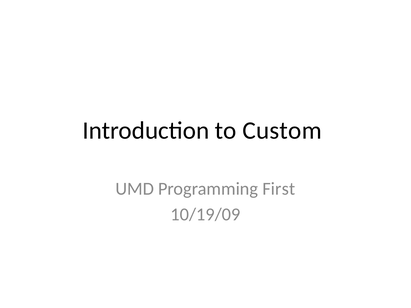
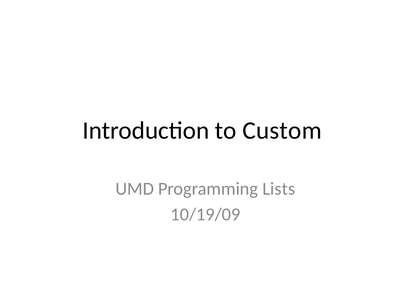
First: First -> Lists
